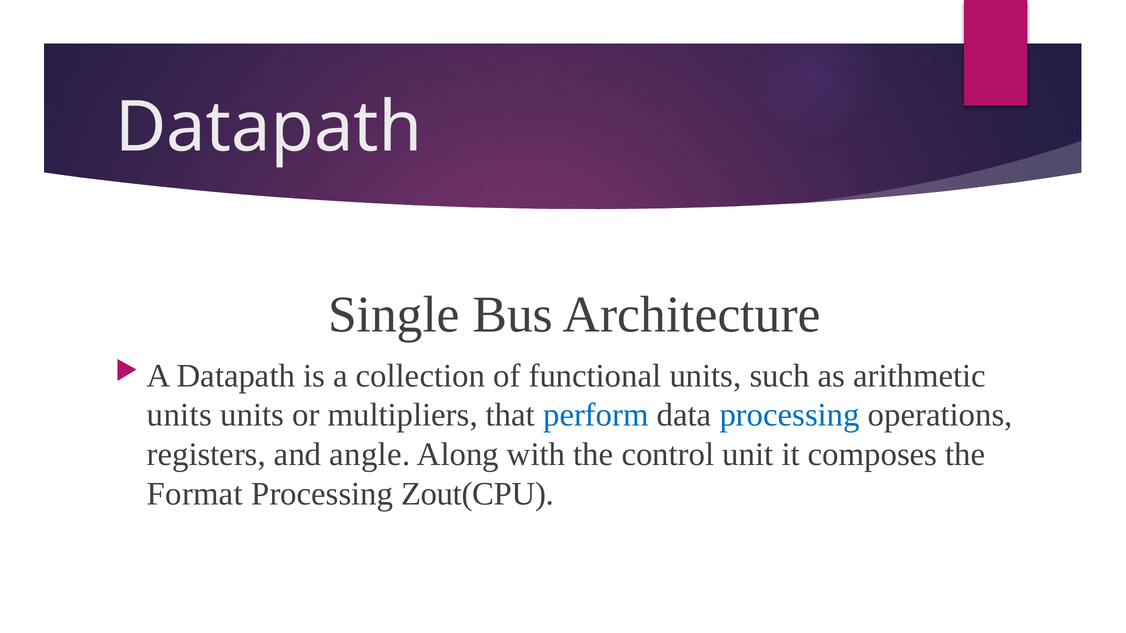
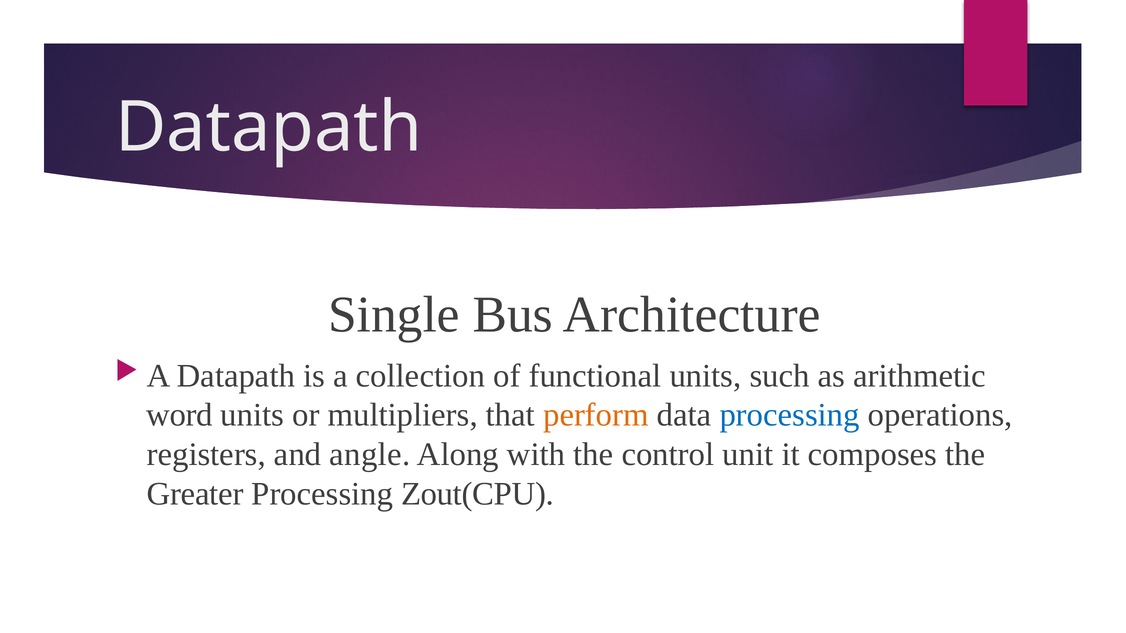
units at (179, 415): units -> word
perform colour: blue -> orange
Format: Format -> Greater
